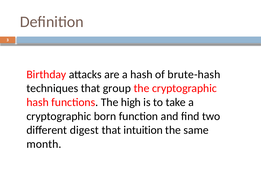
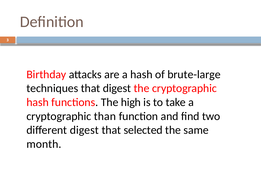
brute-hash: brute-hash -> brute-large
that group: group -> digest
born: born -> than
intuition: intuition -> selected
